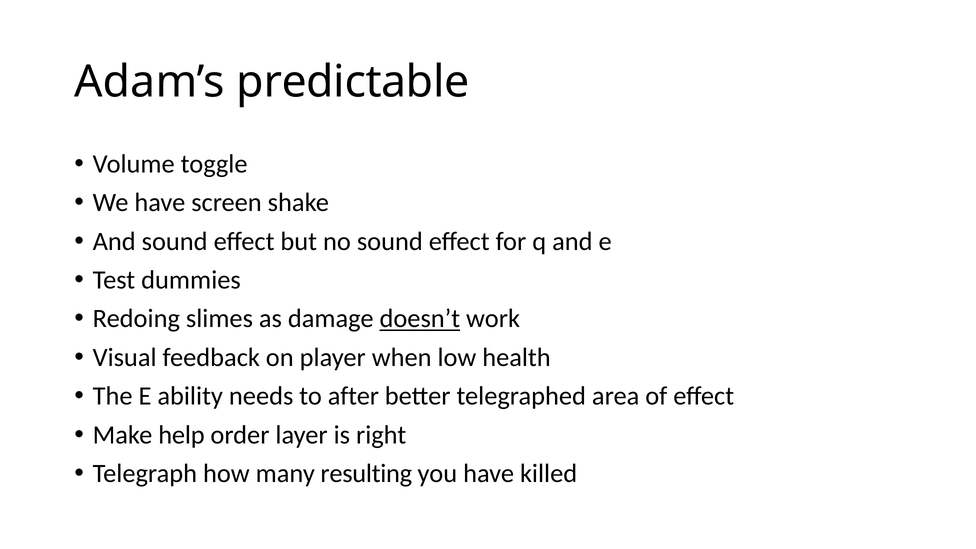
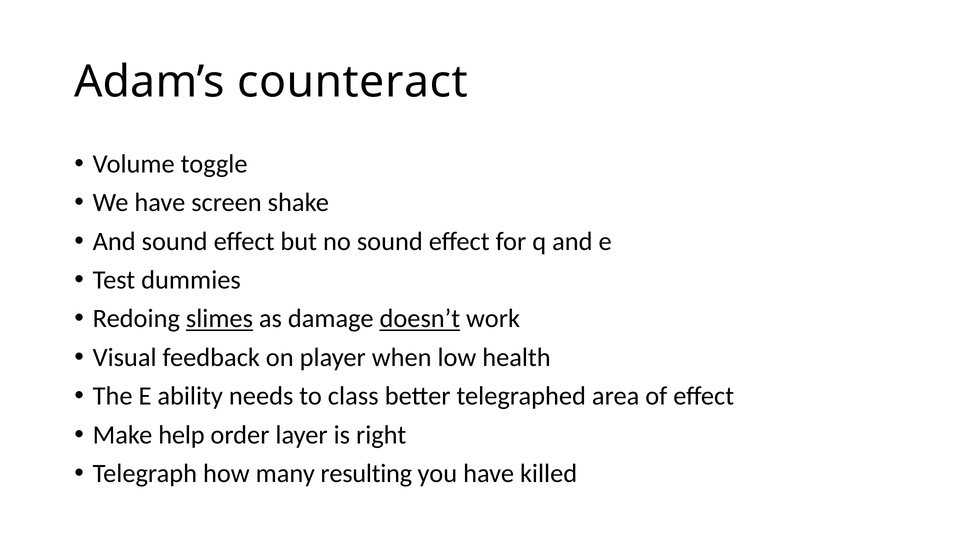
predictable: predictable -> counteract
slimes underline: none -> present
after: after -> class
